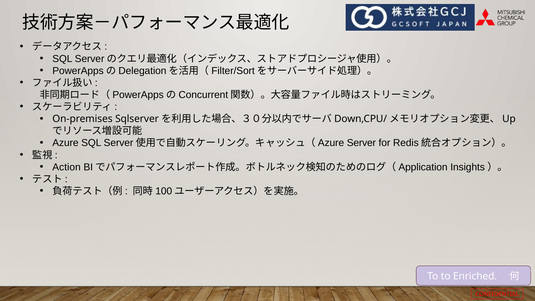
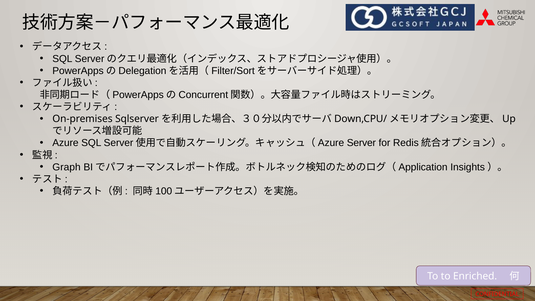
Action: Action -> Graph
